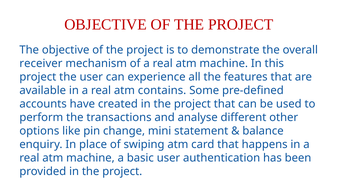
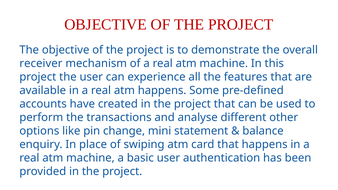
atm contains: contains -> happens
